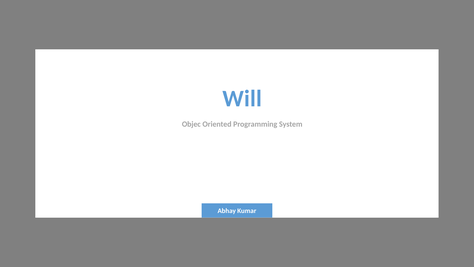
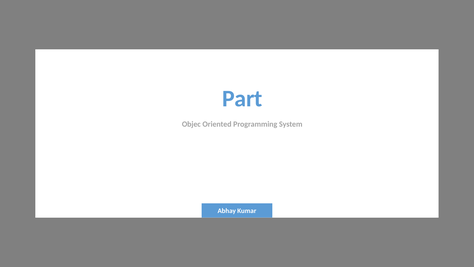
Will: Will -> Part
